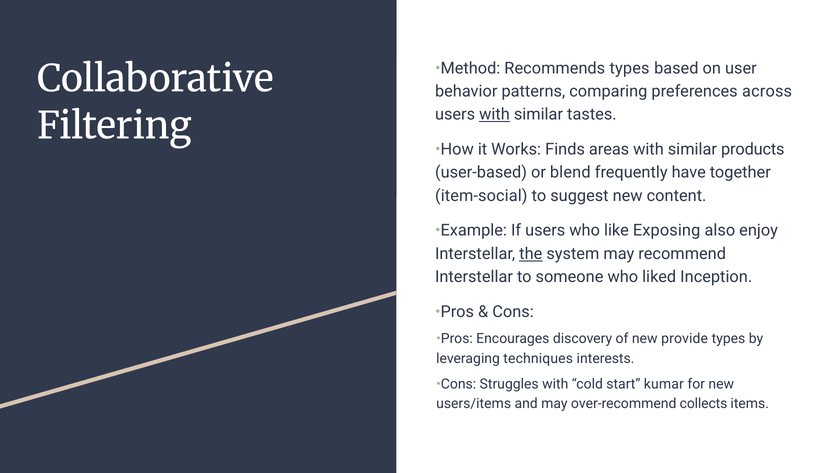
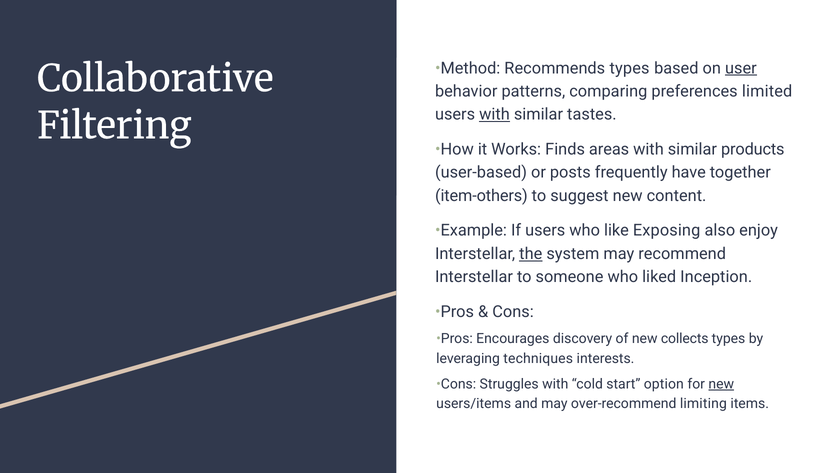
user underline: none -> present
across: across -> limited
blend: blend -> posts
item-social: item-social -> item-others
provide: provide -> collects
kumar: kumar -> option
new at (721, 384) underline: none -> present
collects: collects -> limiting
